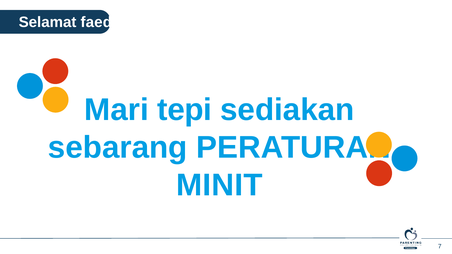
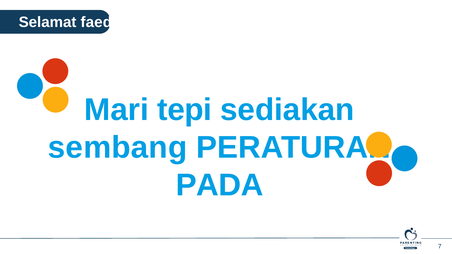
sebarang: sebarang -> sembang
MINIT: MINIT -> PADA
